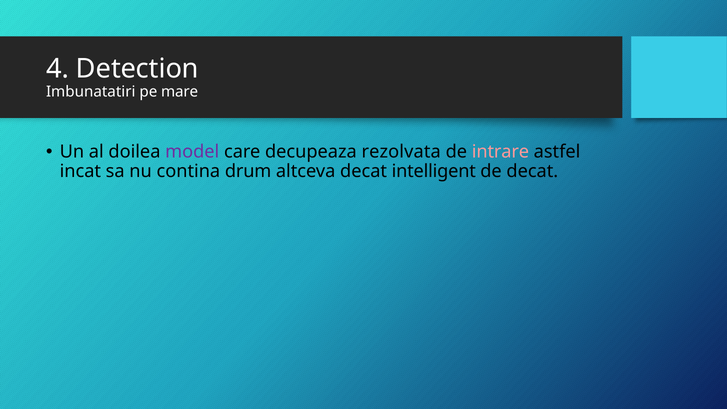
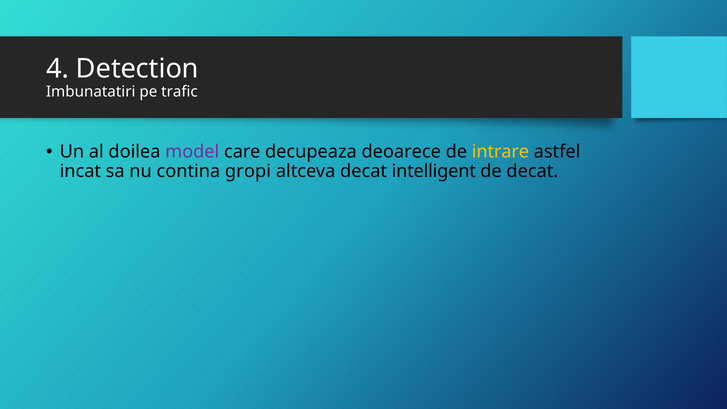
mare: mare -> trafic
rezolvata: rezolvata -> deoarece
intrare colour: pink -> yellow
drum: drum -> gropi
